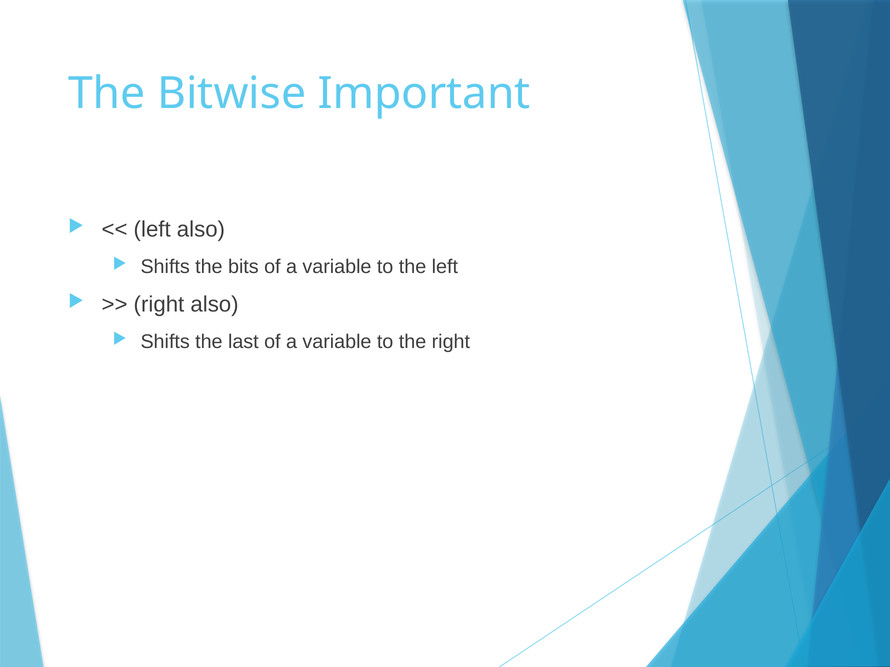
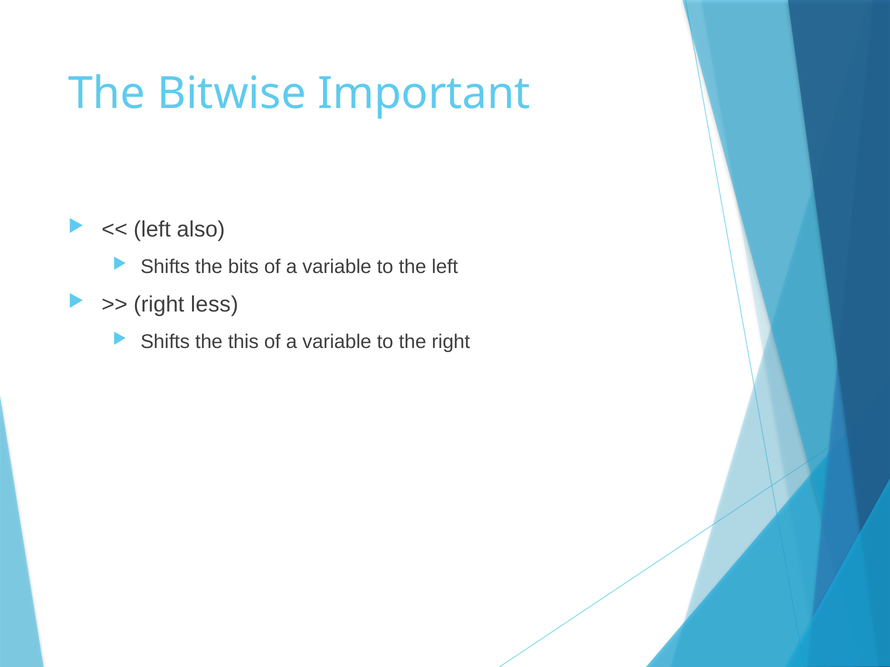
right also: also -> less
last: last -> this
